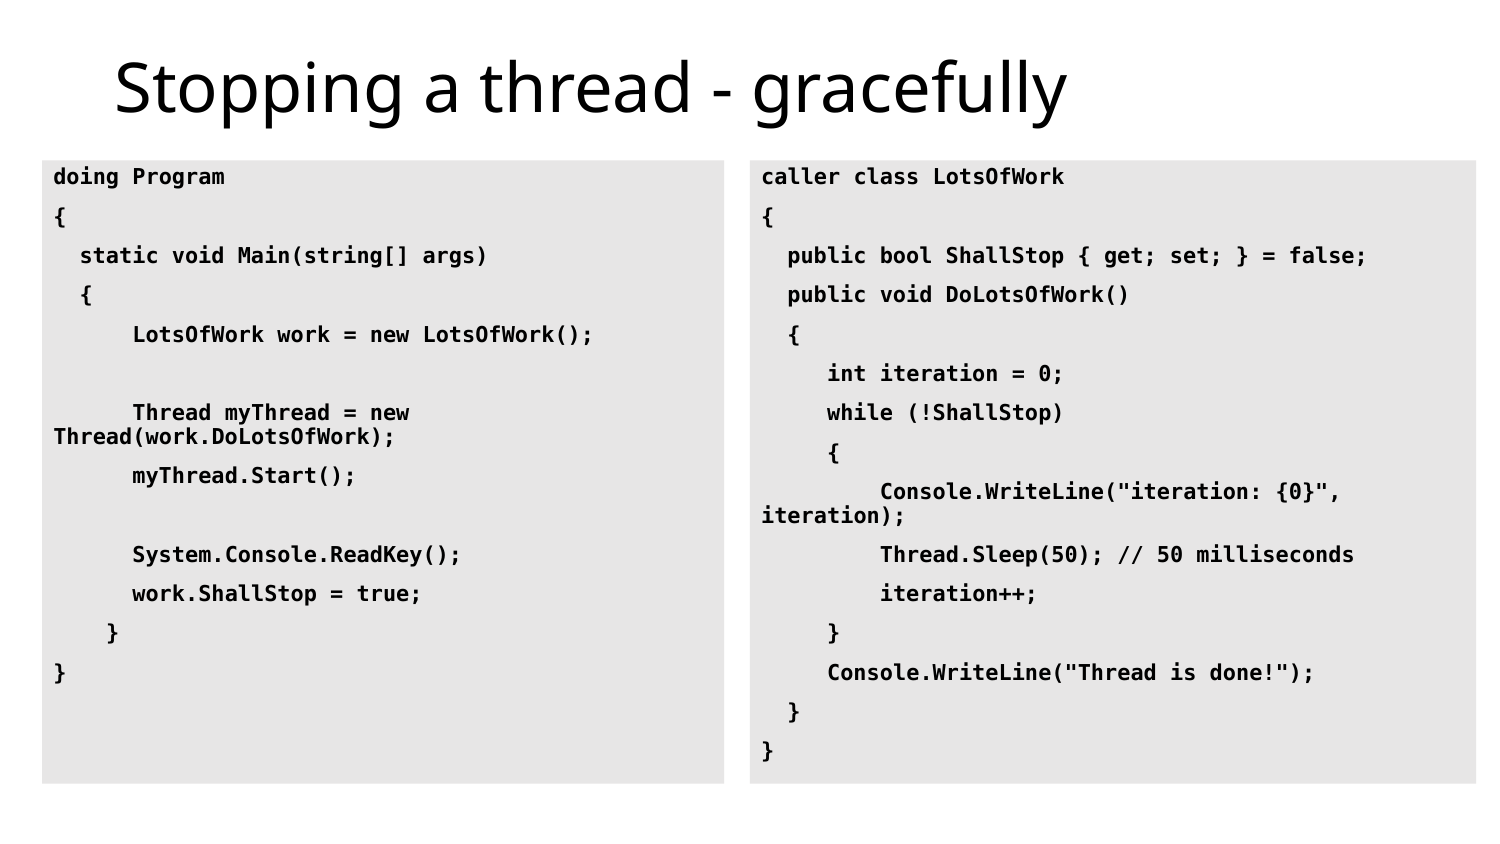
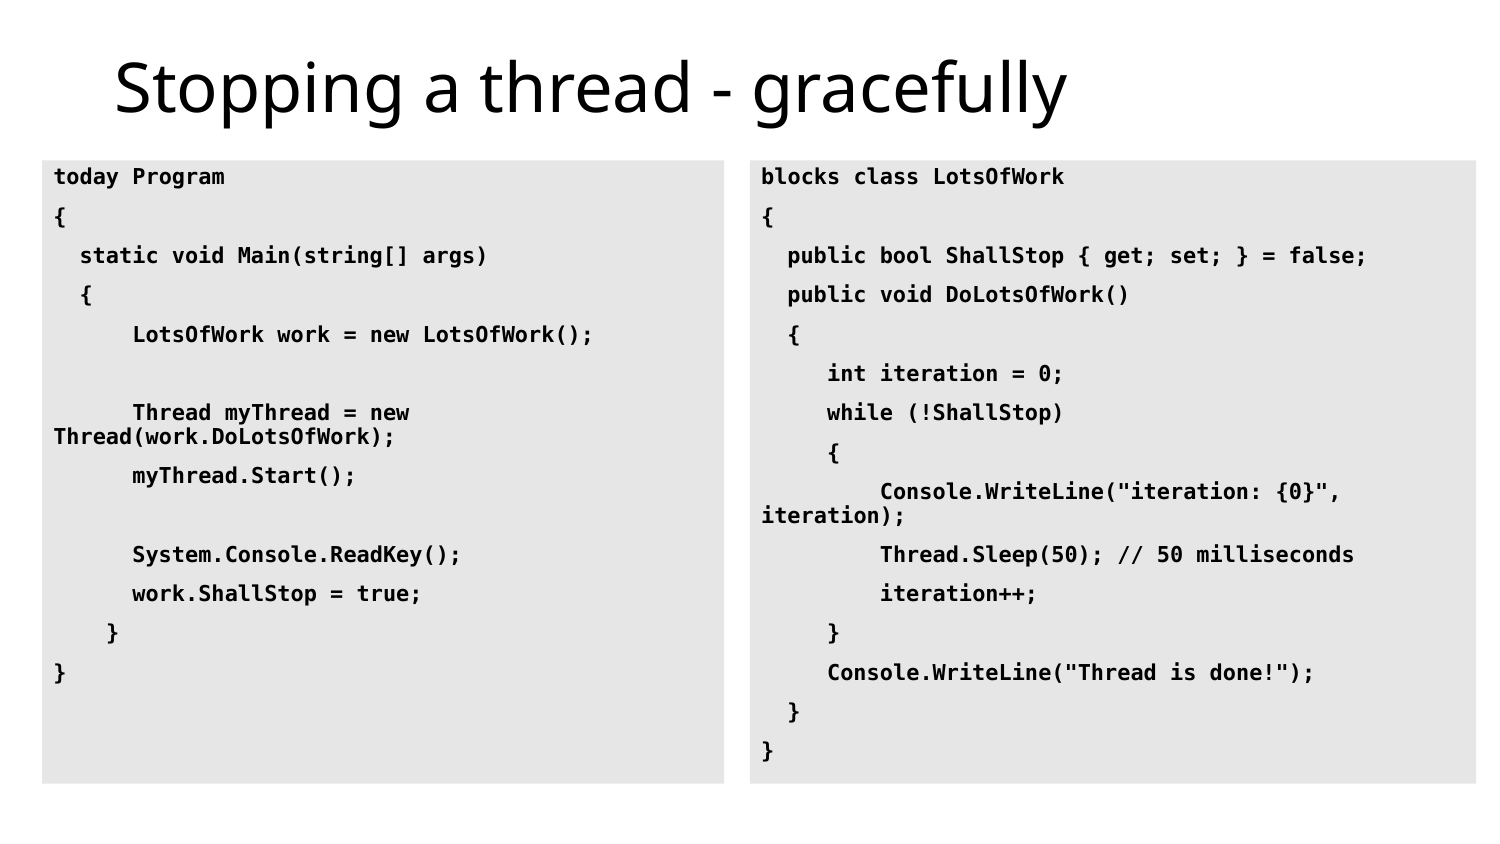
doing: doing -> today
caller: caller -> blocks
